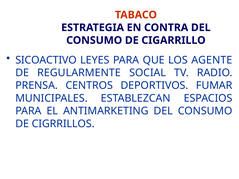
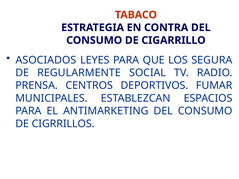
SICOACTIVO: SICOACTIVO -> ASOCIADOS
AGENTE: AGENTE -> SEGURA
